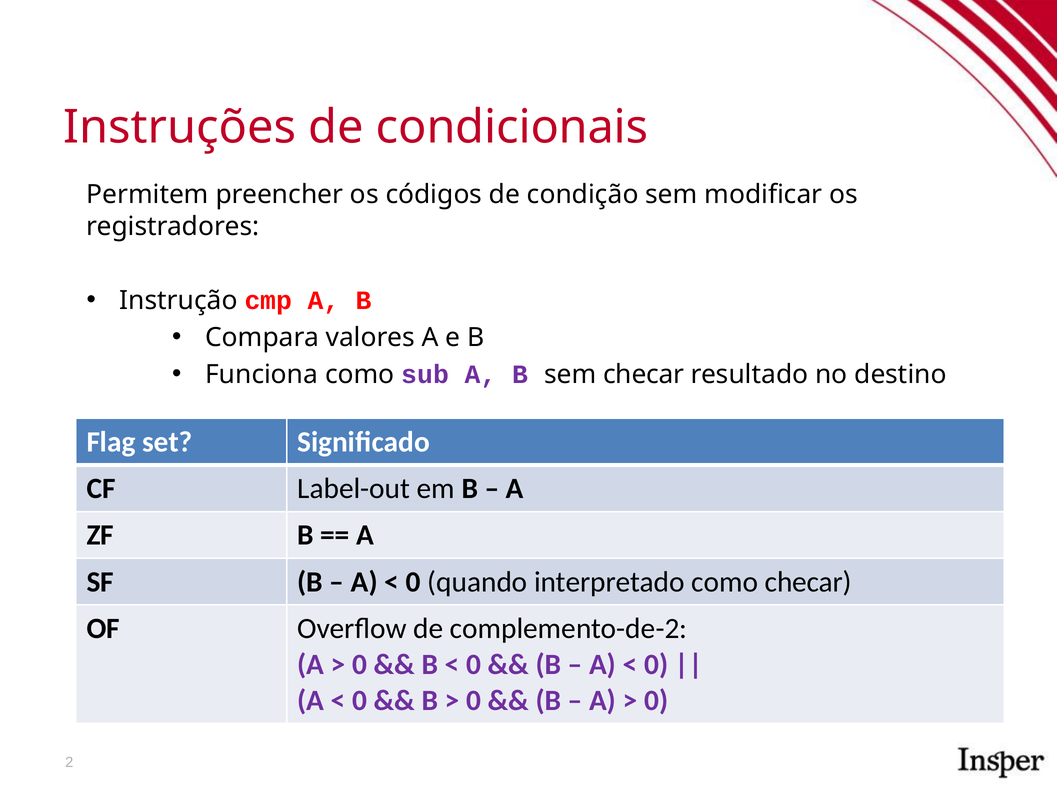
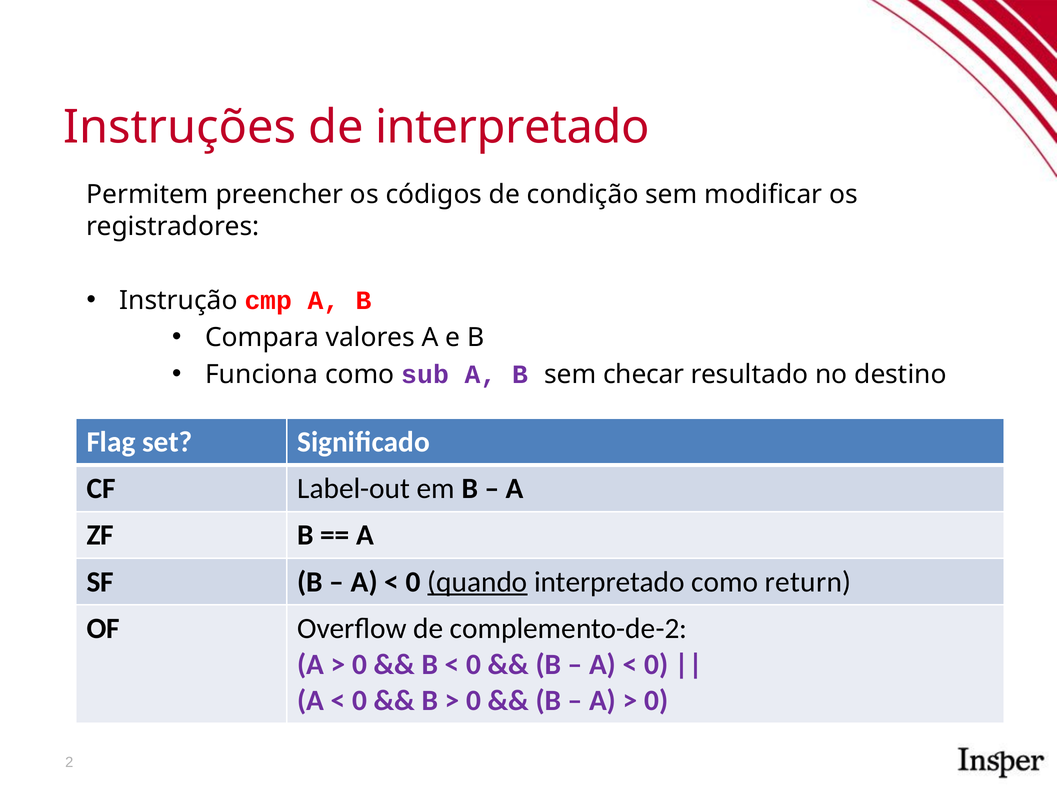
de condicionais: condicionais -> interpretado
quando underline: none -> present
como checar: checar -> return
